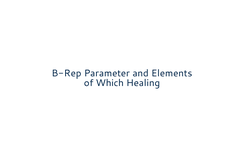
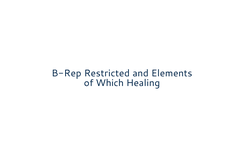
Parameter: Parameter -> Restricted
